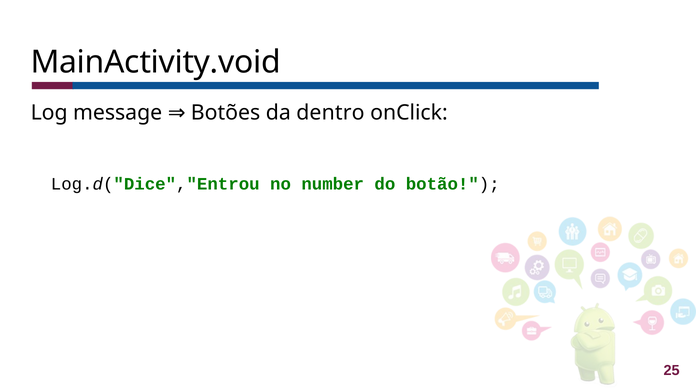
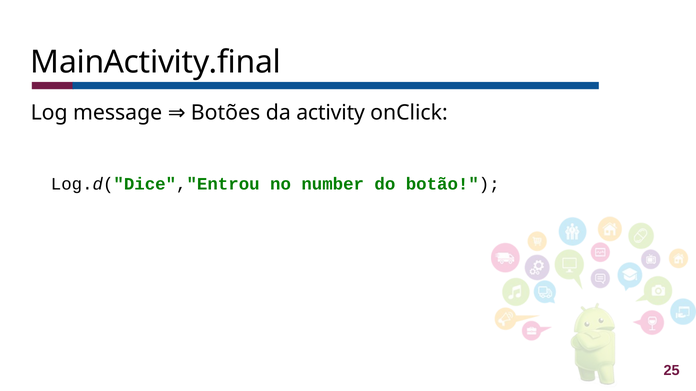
MainActivity.void: MainActivity.void -> MainActivity.final
dentro: dentro -> activity
